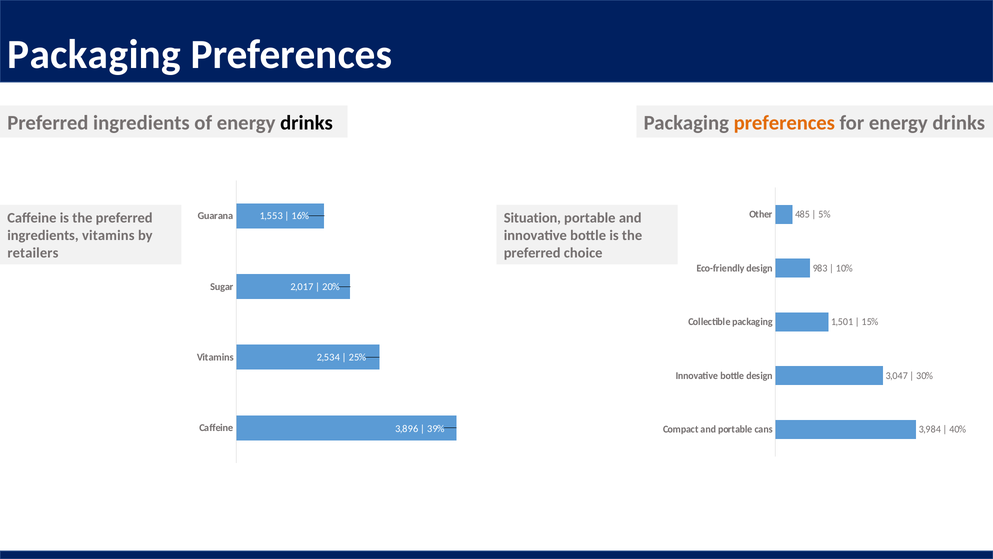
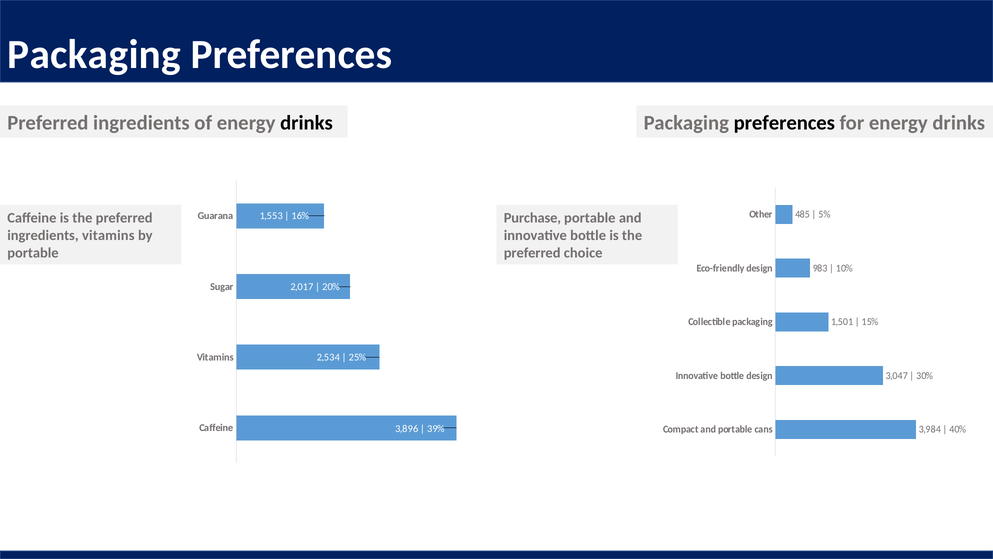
preferences at (784, 123) colour: orange -> black
Situation: Situation -> Purchase
retailers at (33, 253): retailers -> portable
